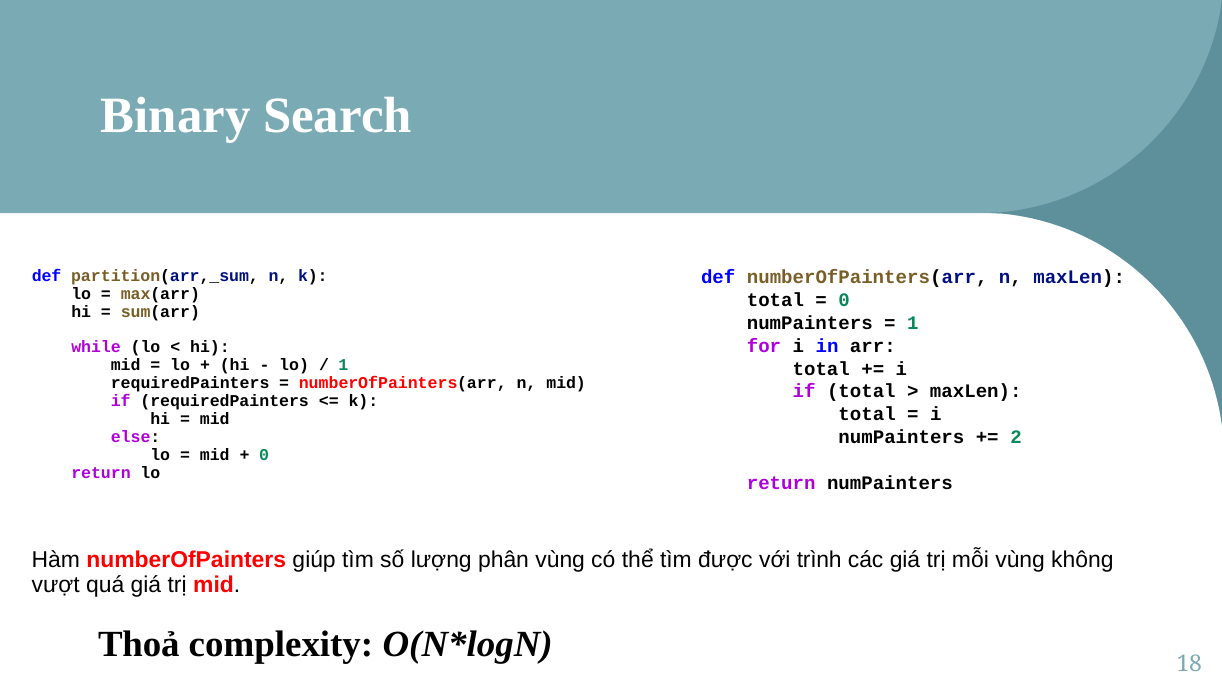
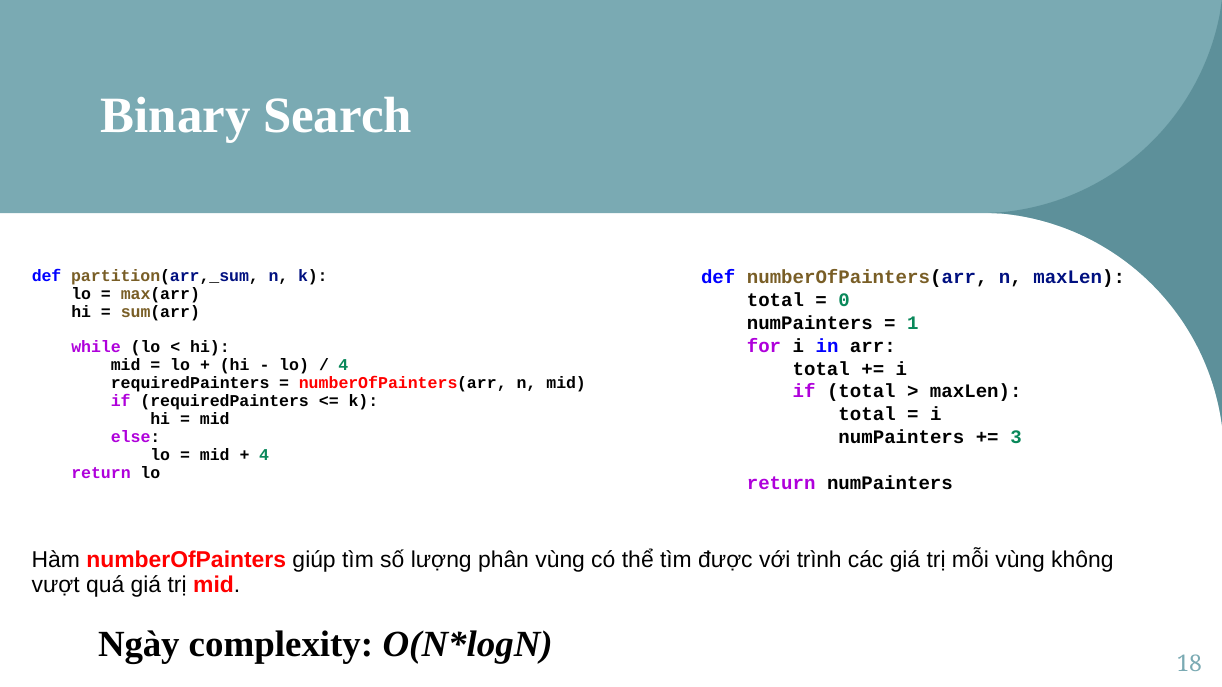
1 at (343, 365): 1 -> 4
2: 2 -> 3
0 at (264, 455): 0 -> 4
Thoả: Thoả -> Ngày
